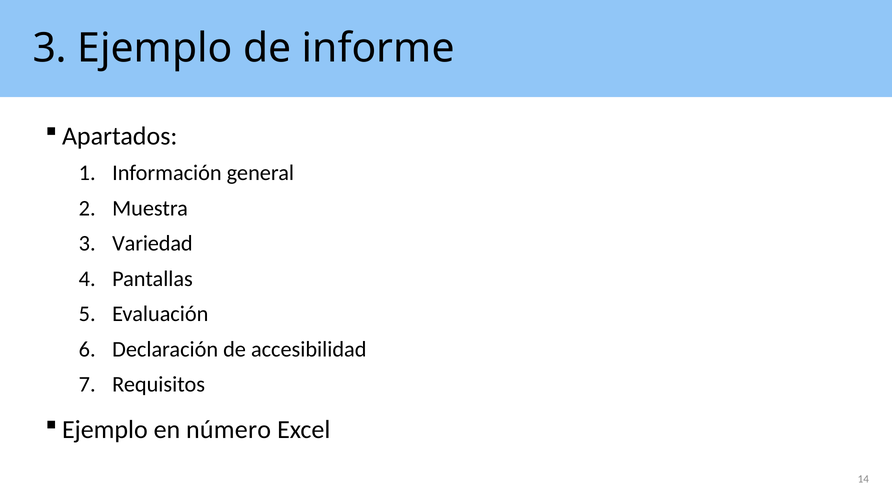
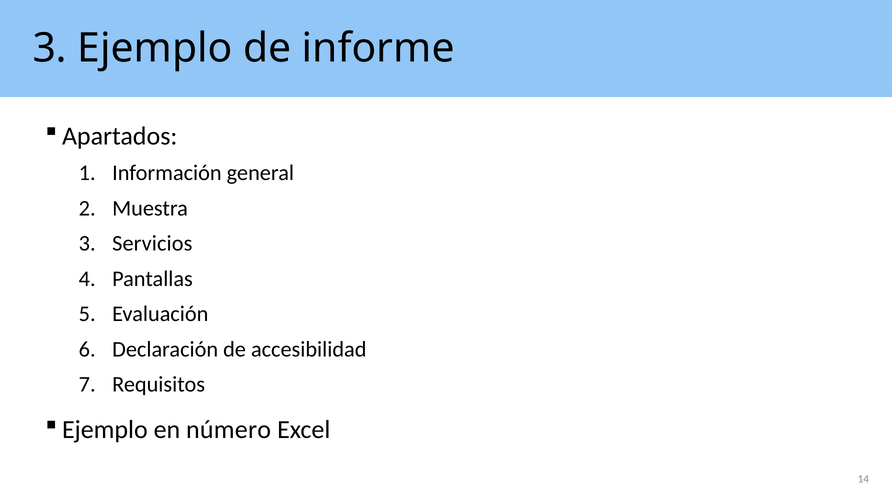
Variedad: Variedad -> Servicios
